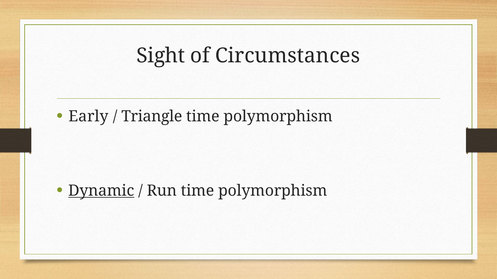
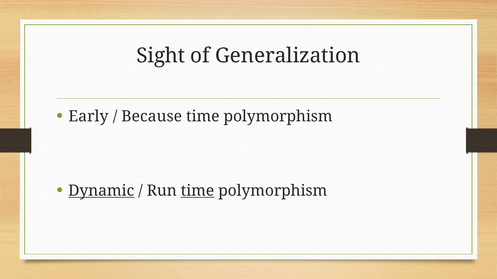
Circumstances: Circumstances -> Generalization
Triangle: Triangle -> Because
time at (198, 191) underline: none -> present
